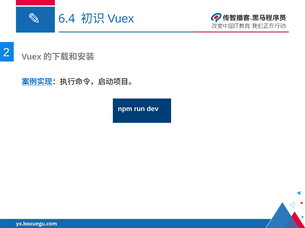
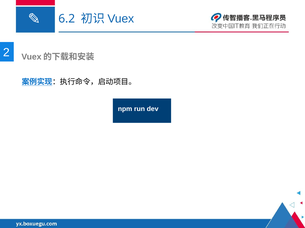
6.4: 6.4 -> 6.2
